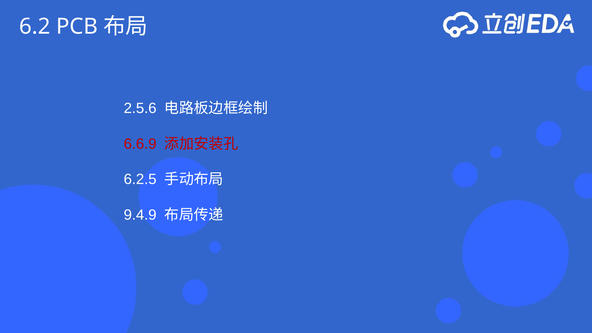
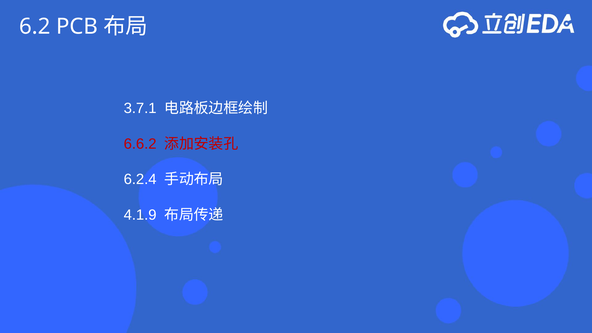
2.5.6: 2.5.6 -> 3.7.1
6.6.9: 6.6.9 -> 6.6.2
6.2.5: 6.2.5 -> 6.2.4
9.4.9: 9.4.9 -> 4.1.9
